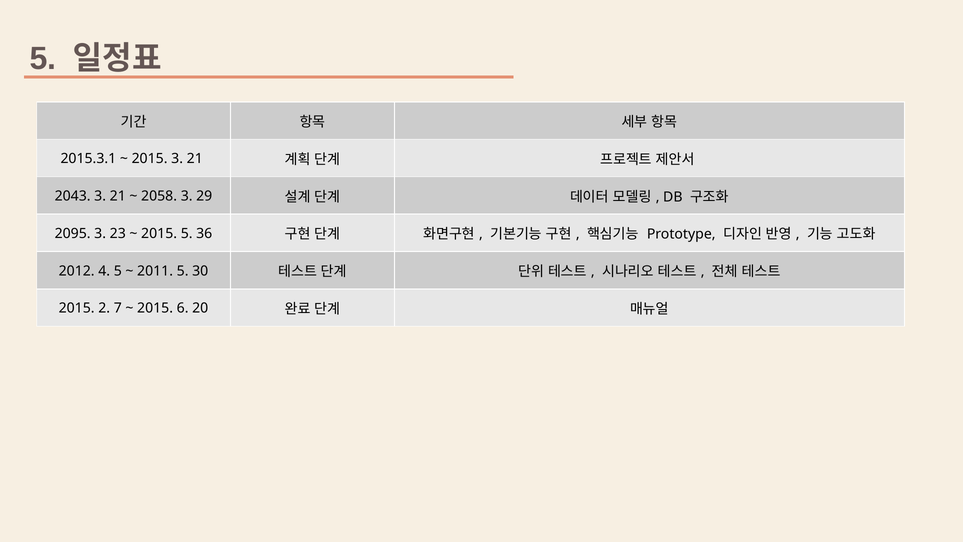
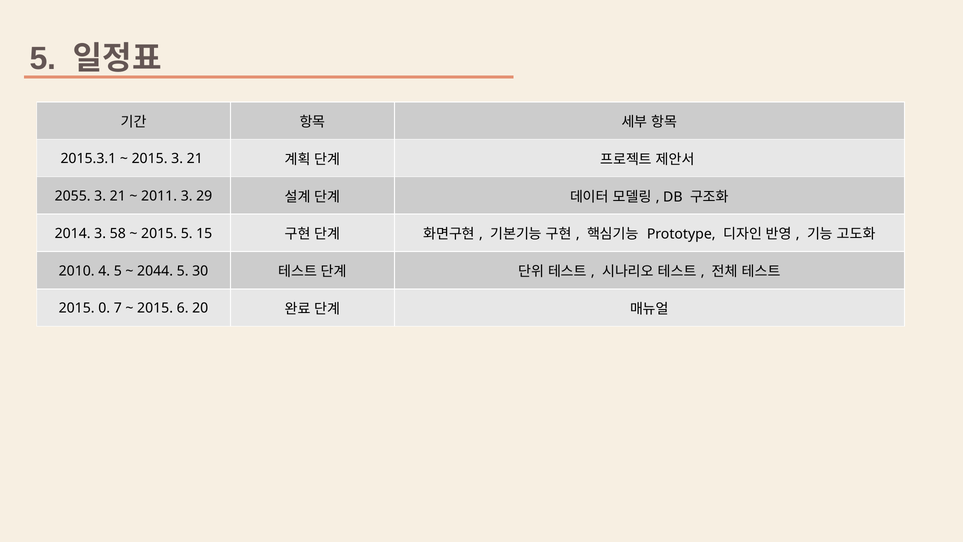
2043: 2043 -> 2055
2058: 2058 -> 2011
2095: 2095 -> 2014
23: 23 -> 58
36: 36 -> 15
2012: 2012 -> 2010
2011: 2011 -> 2044
2: 2 -> 0
